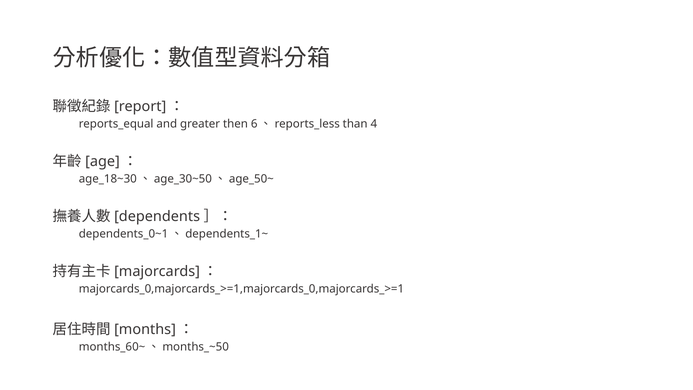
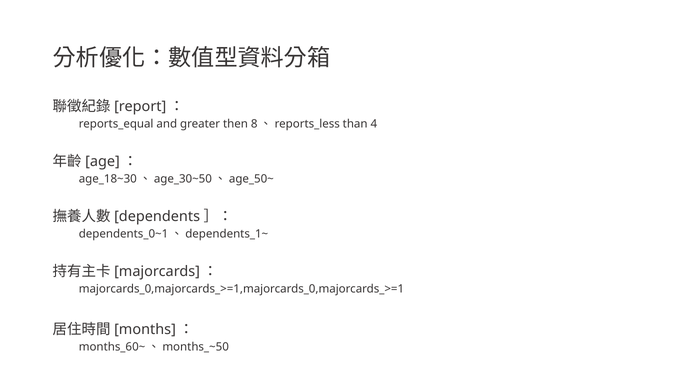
6: 6 -> 8
